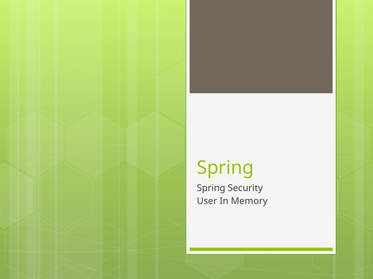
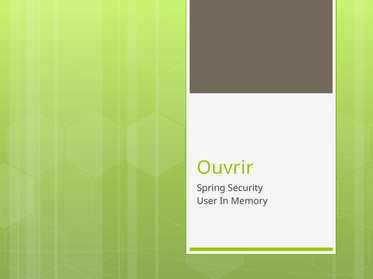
Spring at (225, 168): Spring -> Ouvrir
